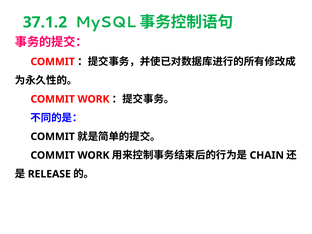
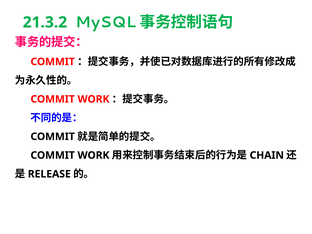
37.1.2: 37.1.2 -> 21.3.2
